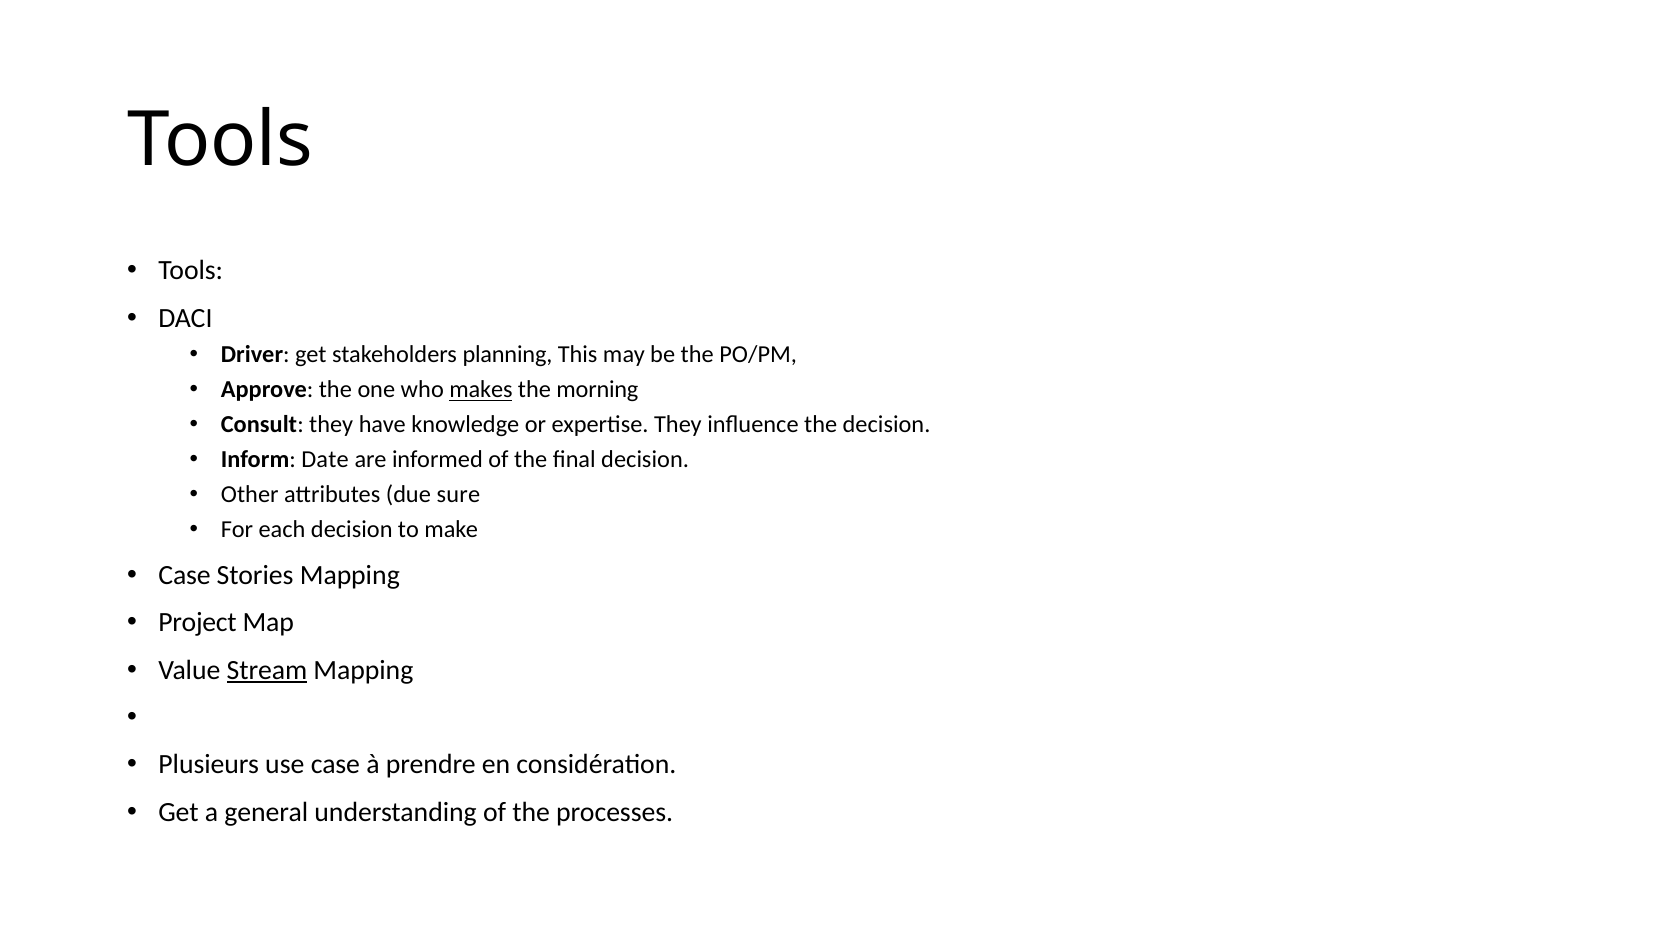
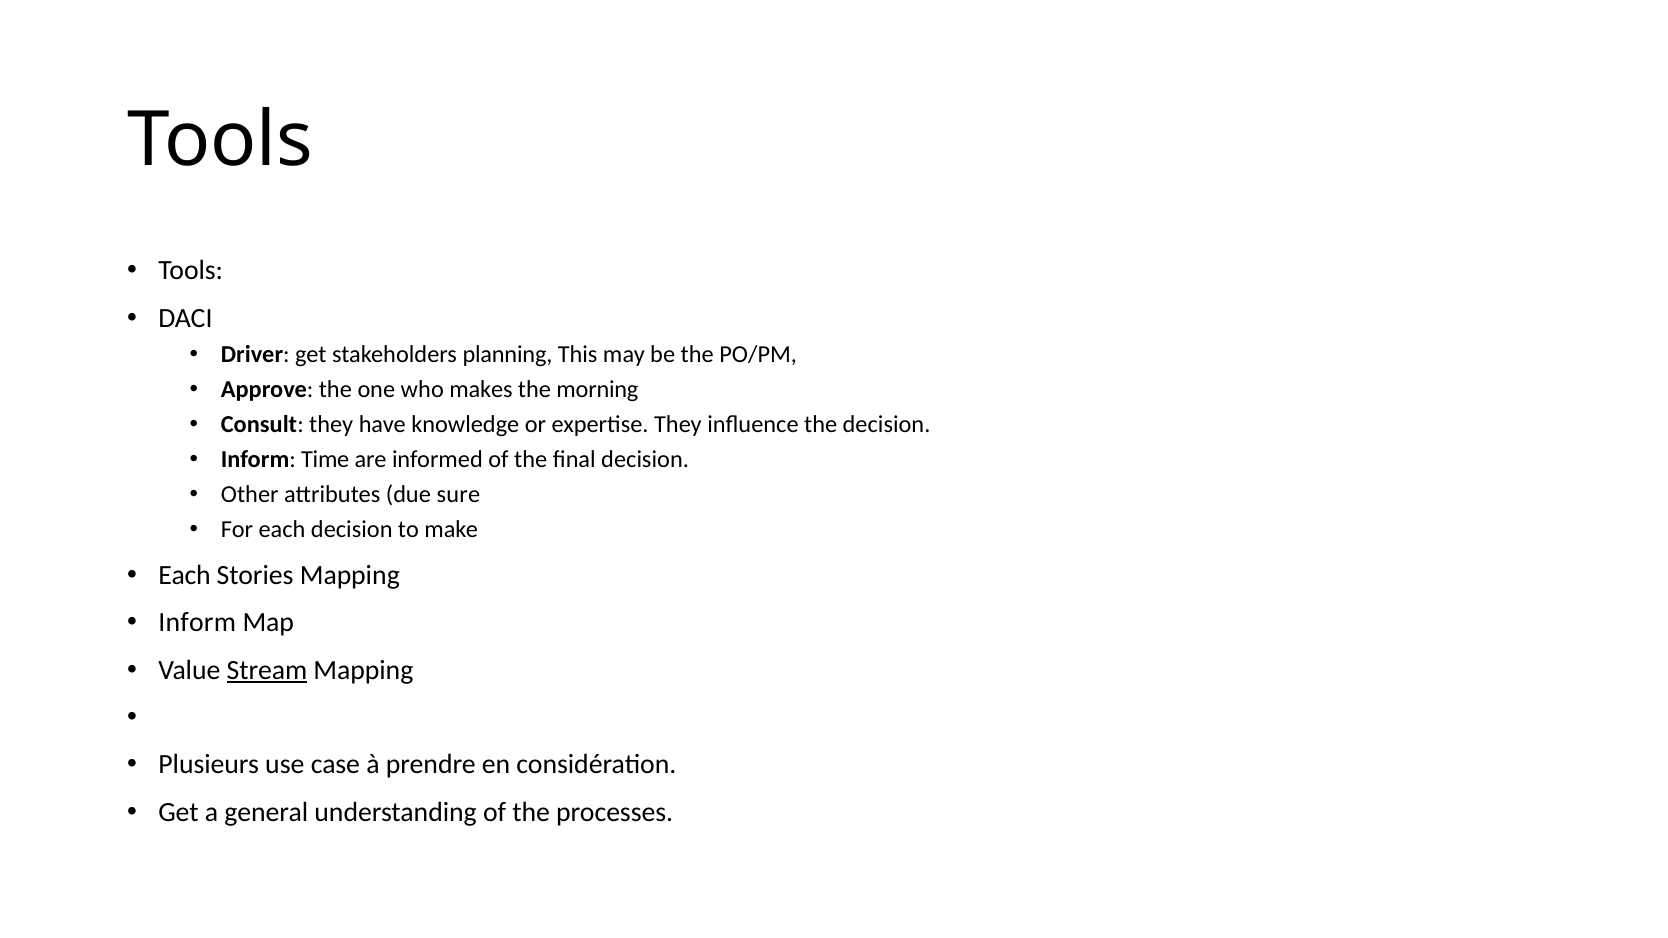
makes underline: present -> none
Date: Date -> Time
Case at (185, 575): Case -> Each
Project at (197, 623): Project -> Inform
